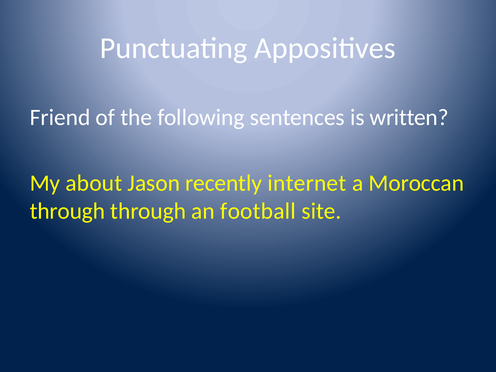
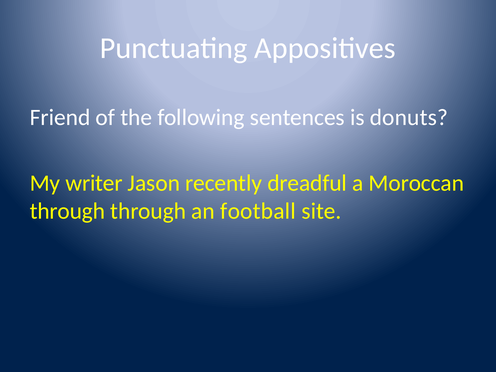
written: written -> donuts
about: about -> writer
internet: internet -> dreadful
